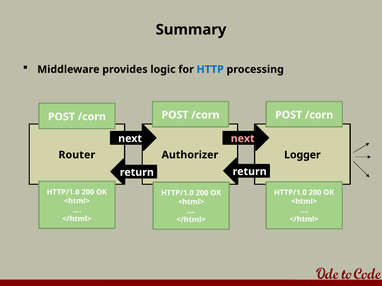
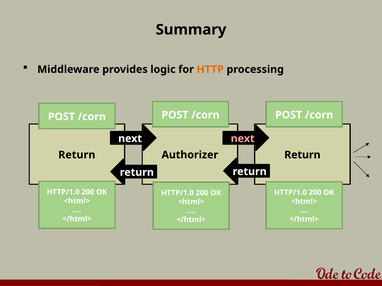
HTTP colour: blue -> orange
Router at (77, 155): Router -> Return
Authorizer Logger: Logger -> Return
